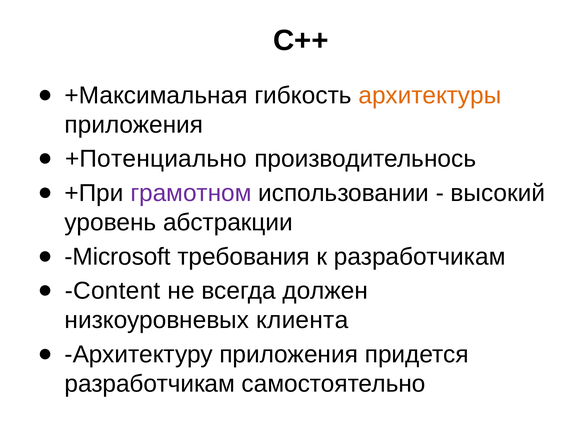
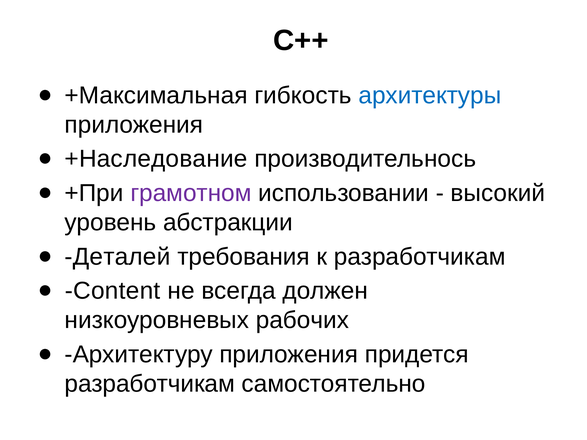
архитектуры colour: orange -> blue
+Потенциально: +Потенциально -> +Наследование
Microsoft: Microsoft -> Деталей
клиента: клиента -> рабочих
